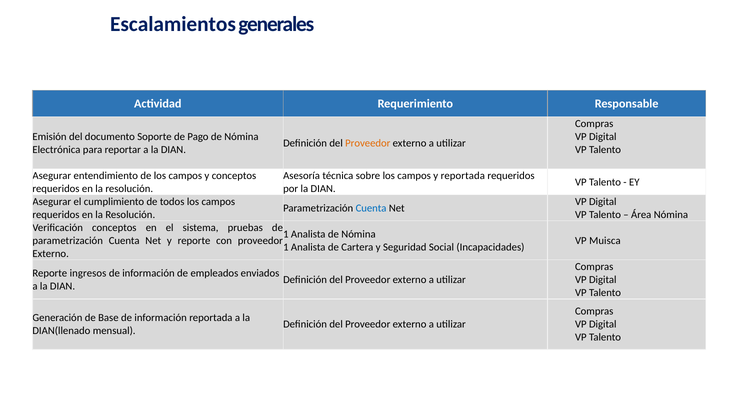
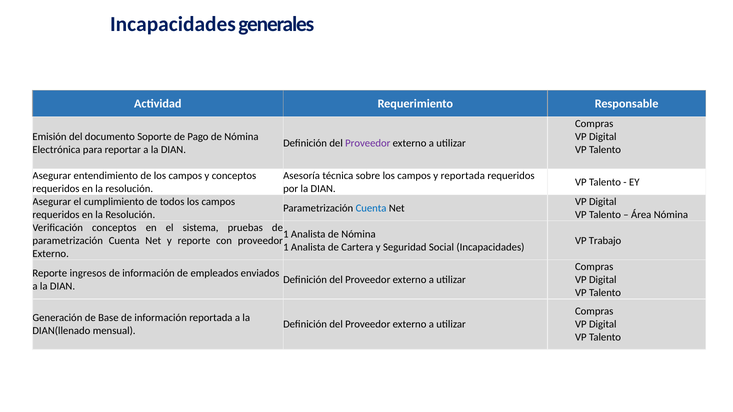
Escalamientos at (173, 24): Escalamientos -> Incapacidades
Proveedor at (368, 143) colour: orange -> purple
Muisca: Muisca -> Trabajo
